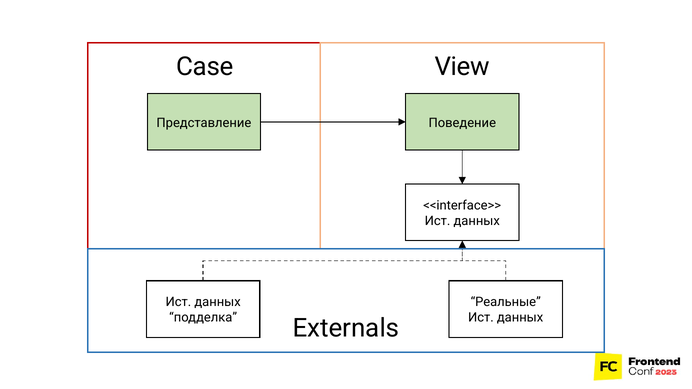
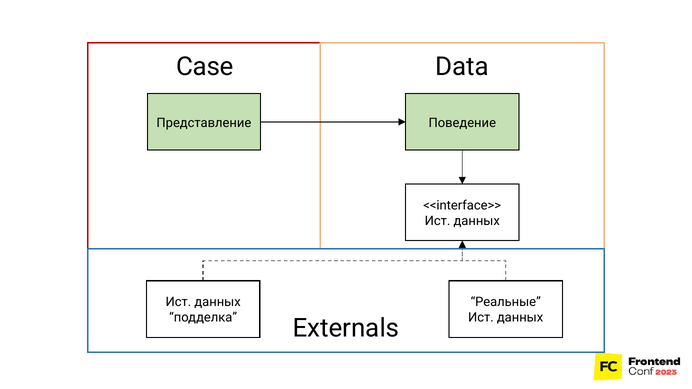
View: View -> Data
